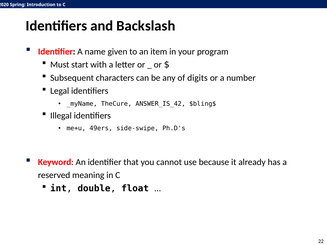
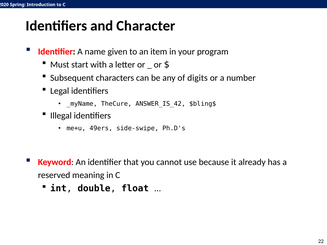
Backslash: Backslash -> Character
